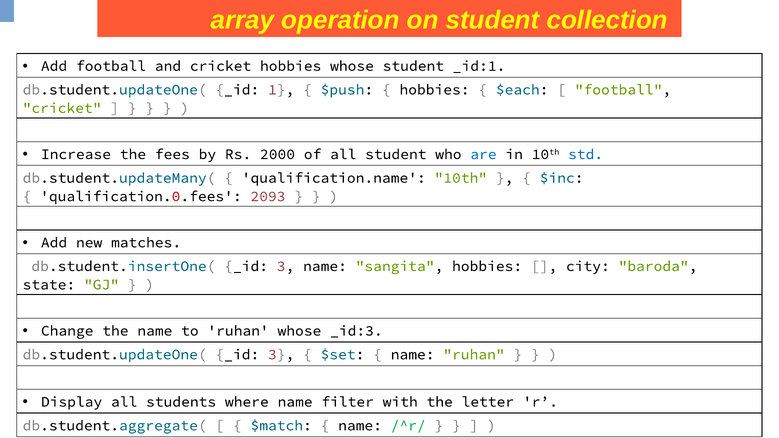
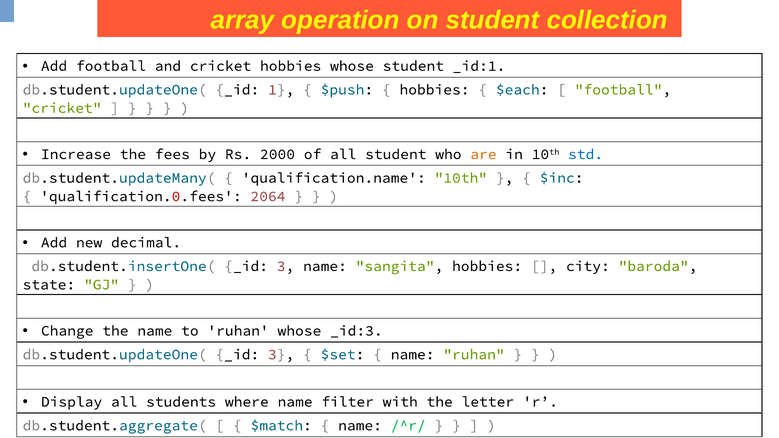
are colour: blue -> orange
2093: 2093 -> 2064
matches: matches -> decimal
